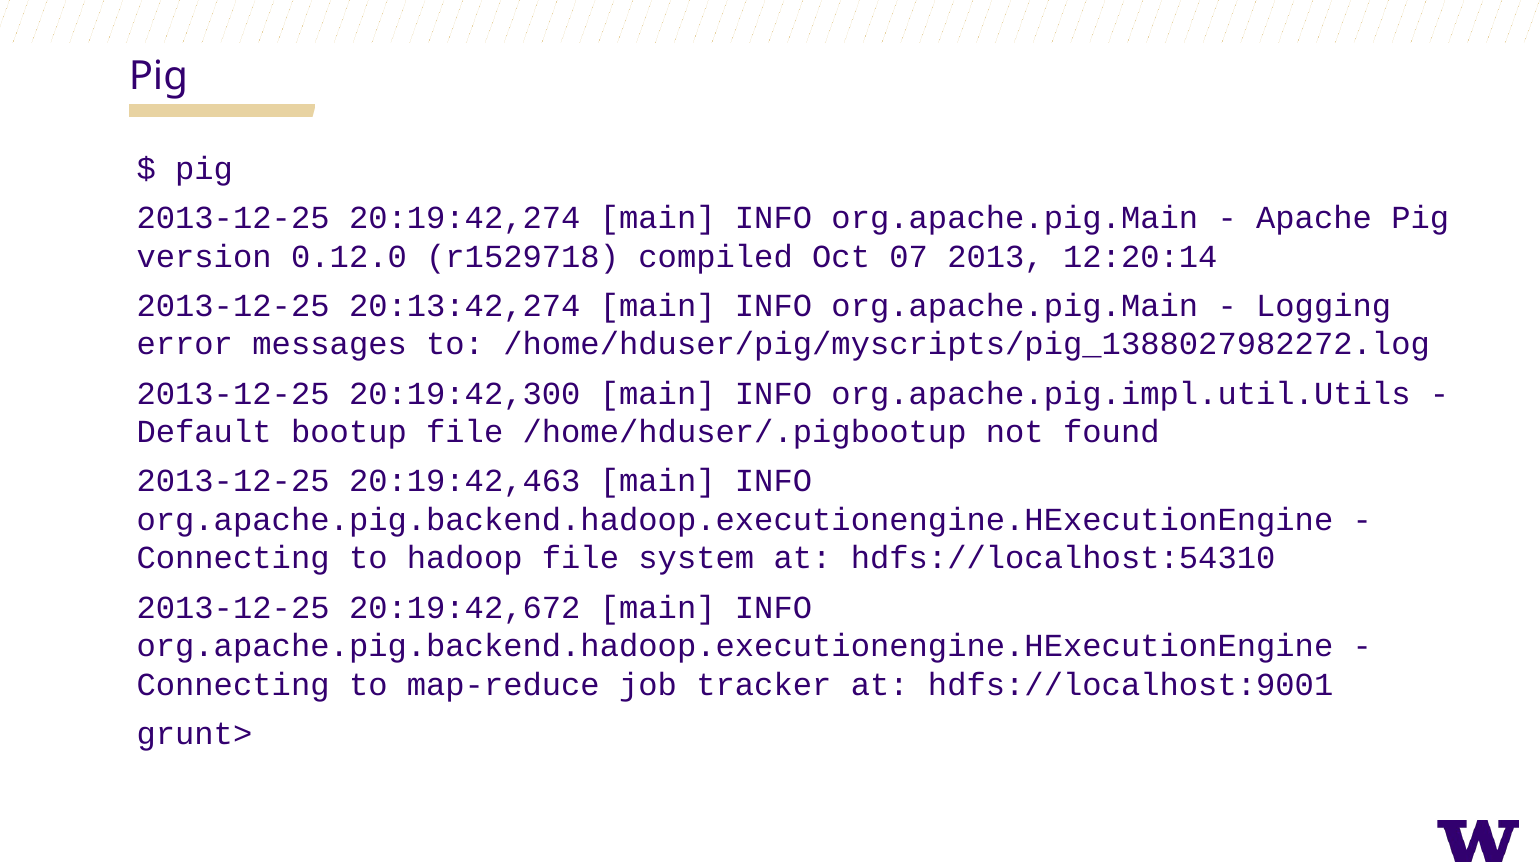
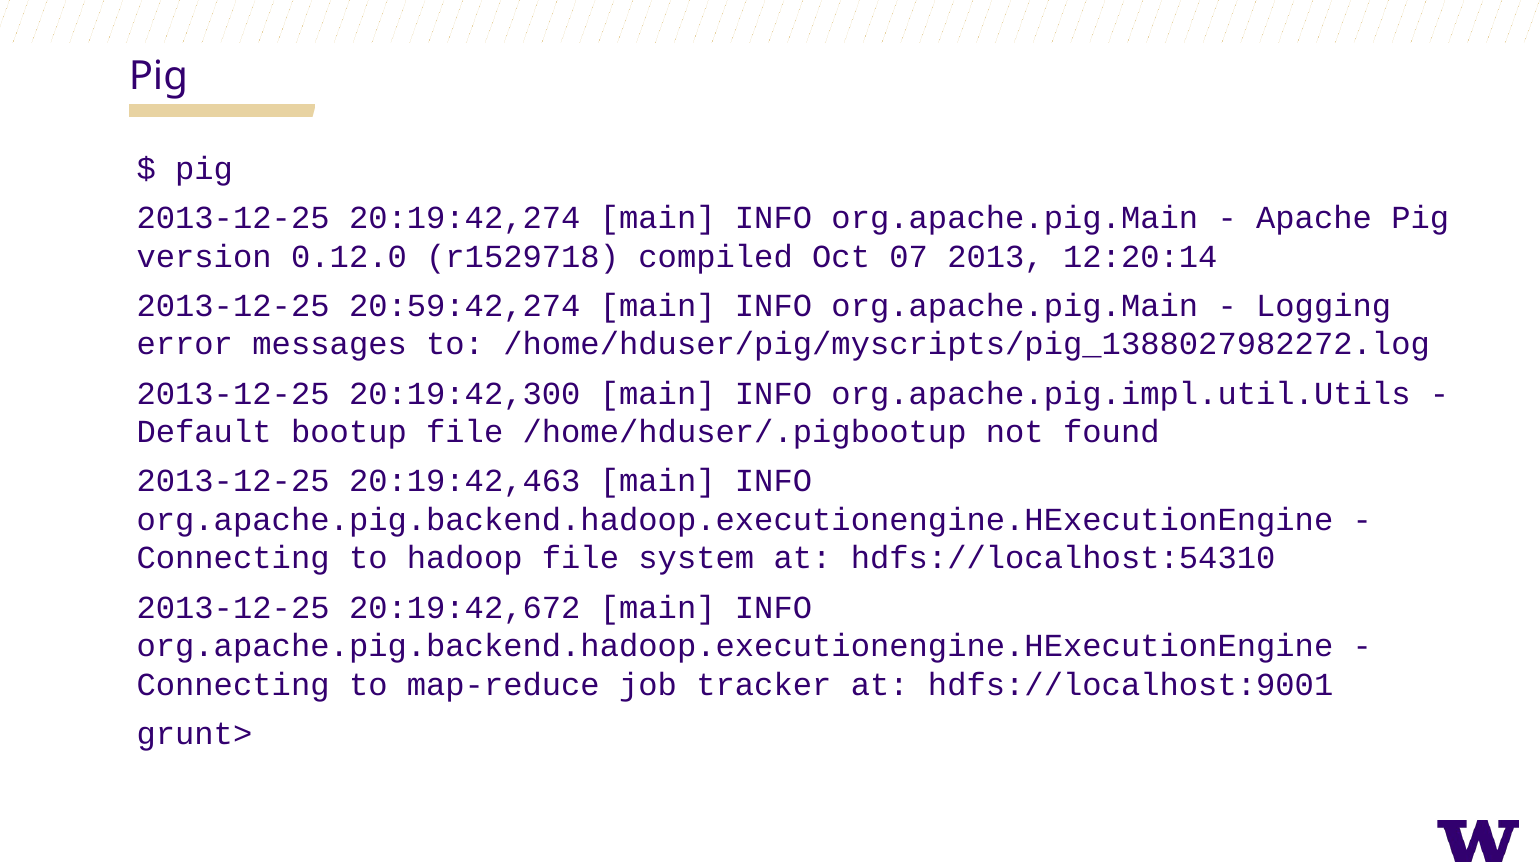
20:13:42,274: 20:13:42,274 -> 20:59:42,274
